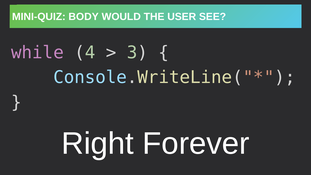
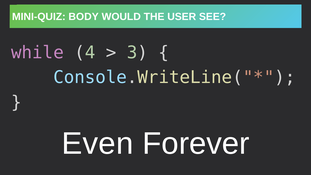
Right: Right -> Even
